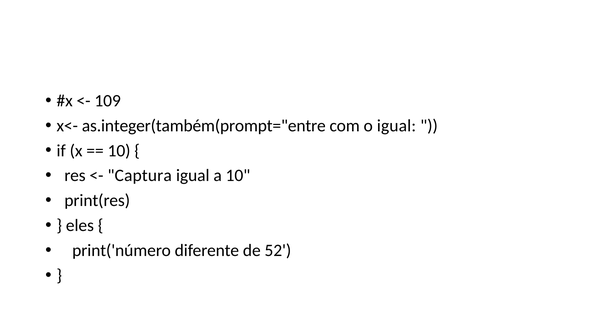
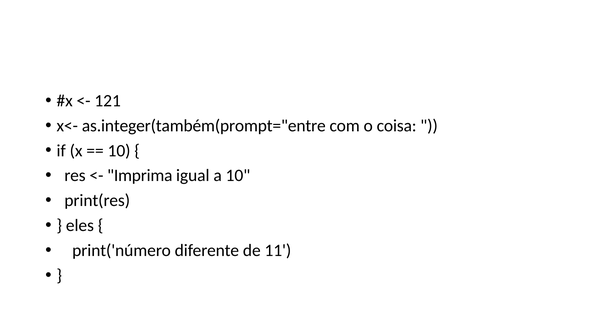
109: 109 -> 121
o igual: igual -> coisa
Captura: Captura -> Imprima
52: 52 -> 11
